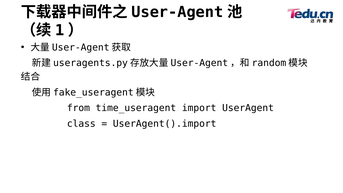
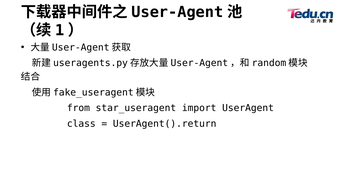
time_useragent: time_useragent -> star_useragent
UserAgent().import: UserAgent().import -> UserAgent().return
